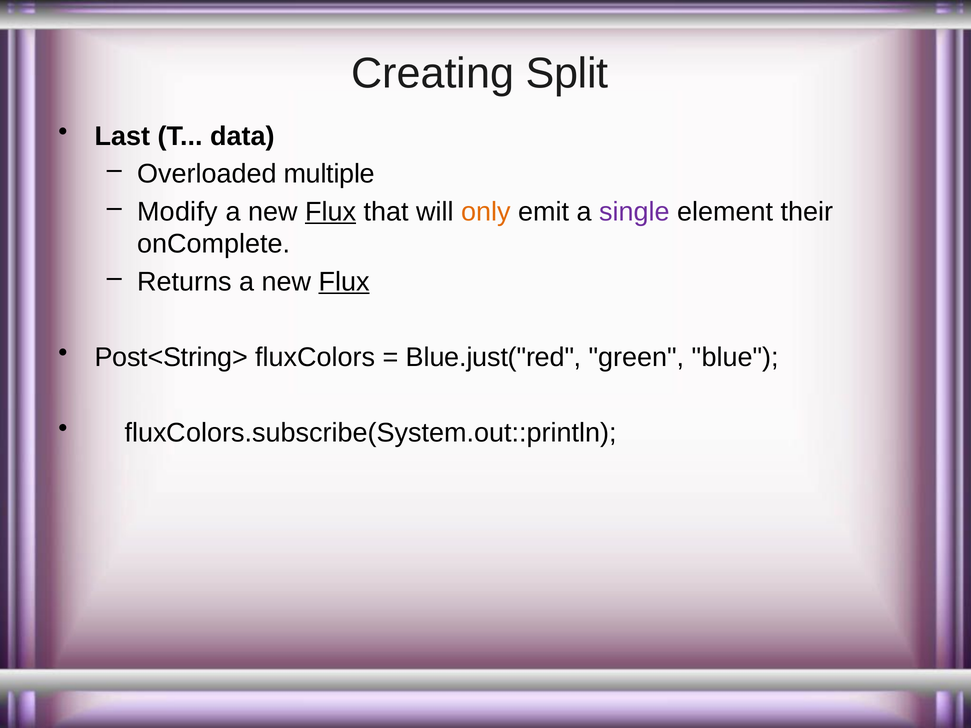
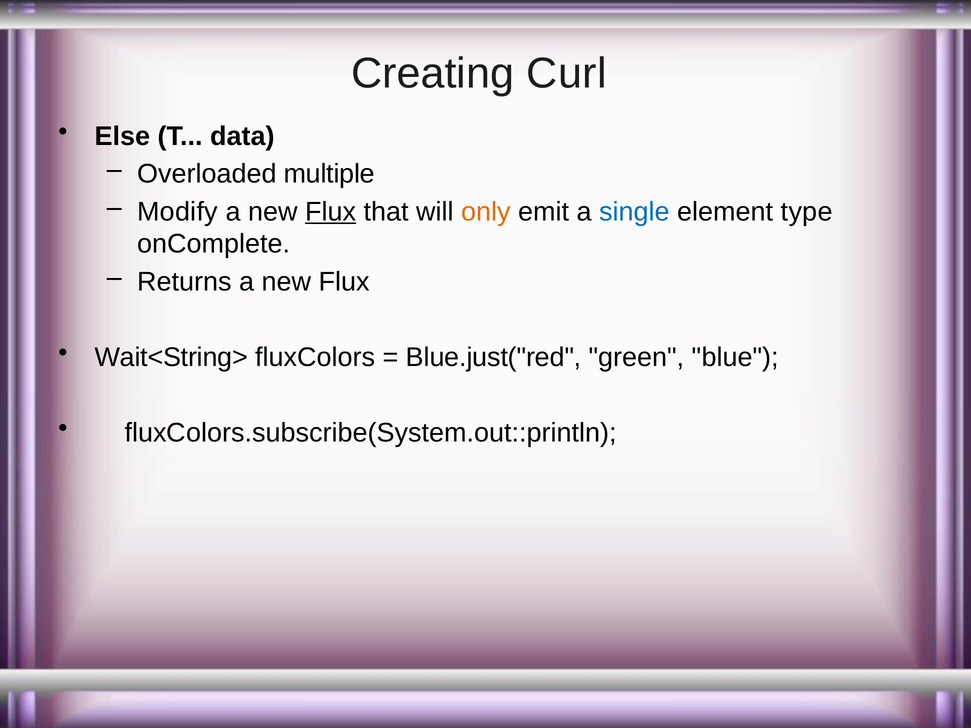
Split: Split -> Curl
Last: Last -> Else
single colour: purple -> blue
their: their -> type
Flux at (344, 282) underline: present -> none
Post<String>: Post<String> -> Wait<String>
